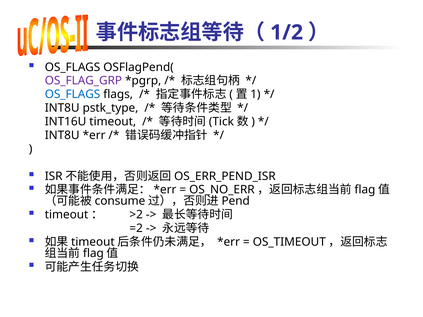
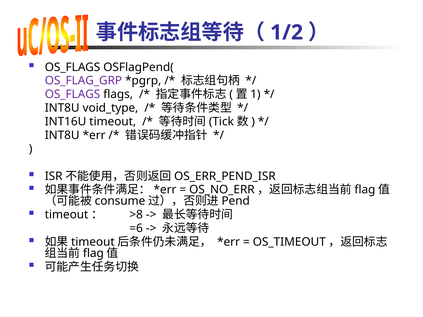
OS_FLAGS at (73, 94) colour: blue -> purple
pstk_type: pstk_type -> void_type
>2: >2 -> >8
=2: =2 -> =6
